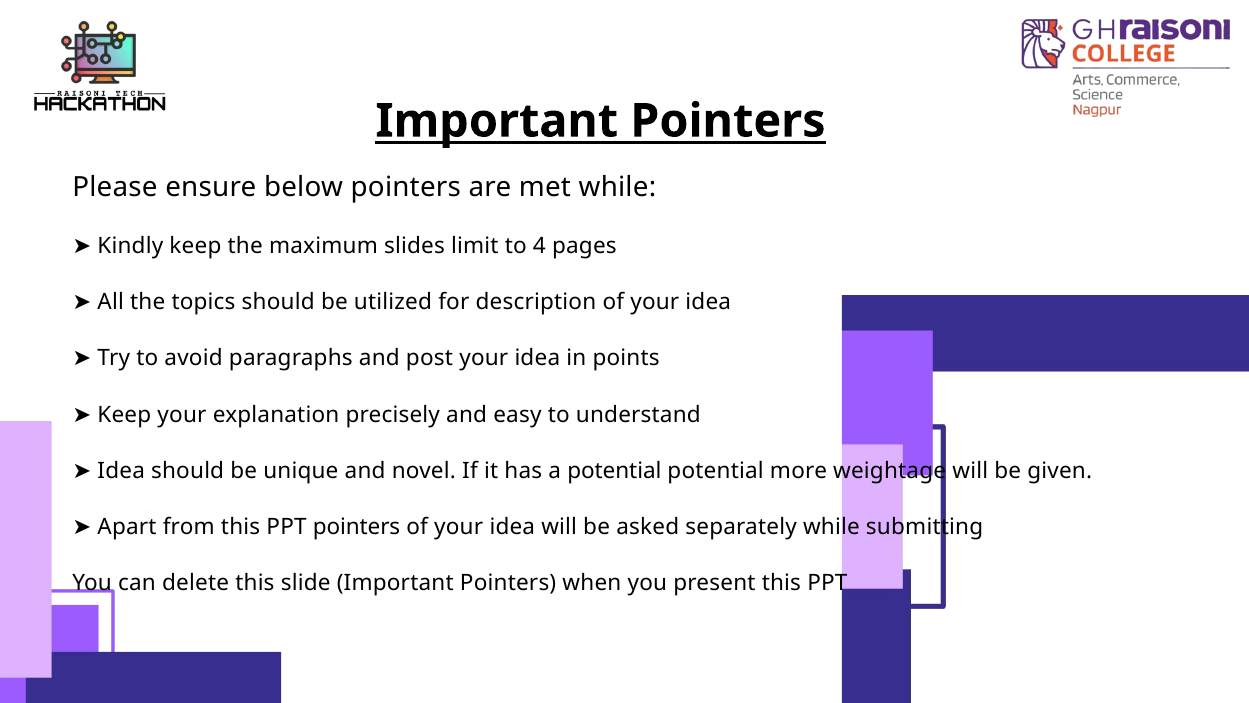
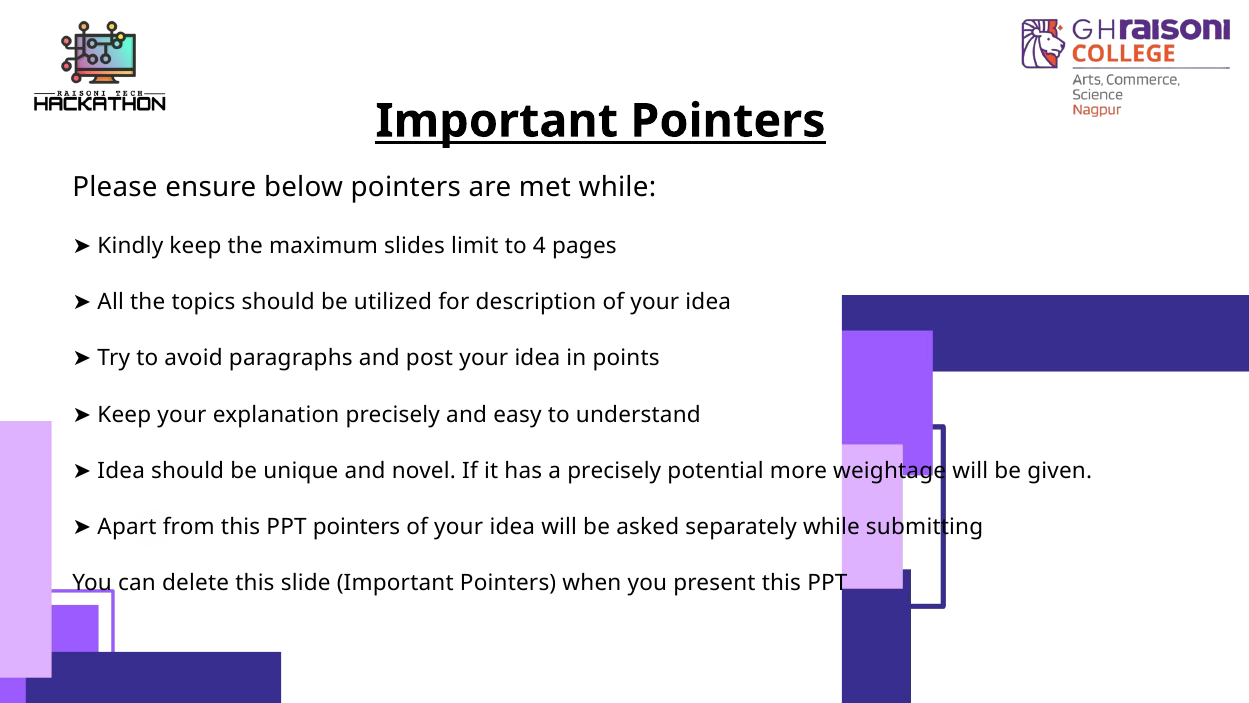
a potential: potential -> precisely
